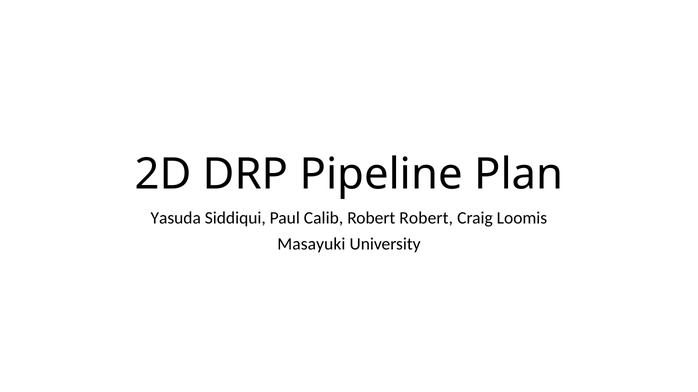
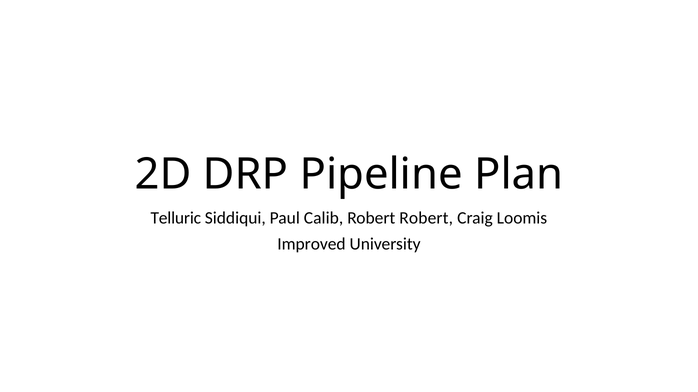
Yasuda: Yasuda -> Telluric
Masayuki: Masayuki -> Improved
